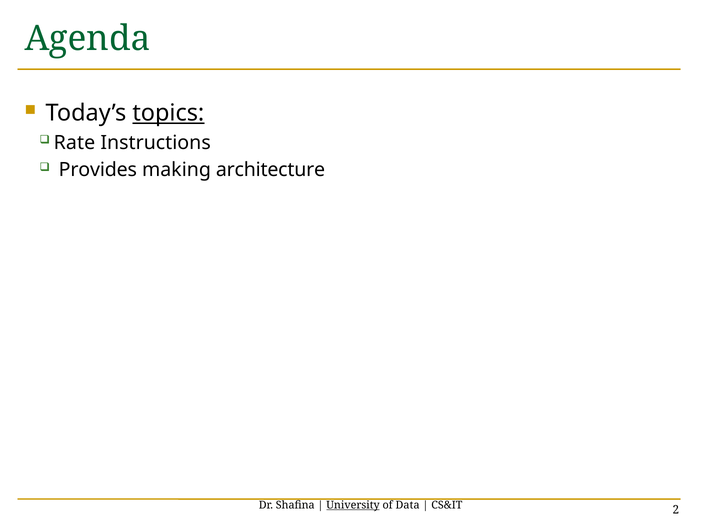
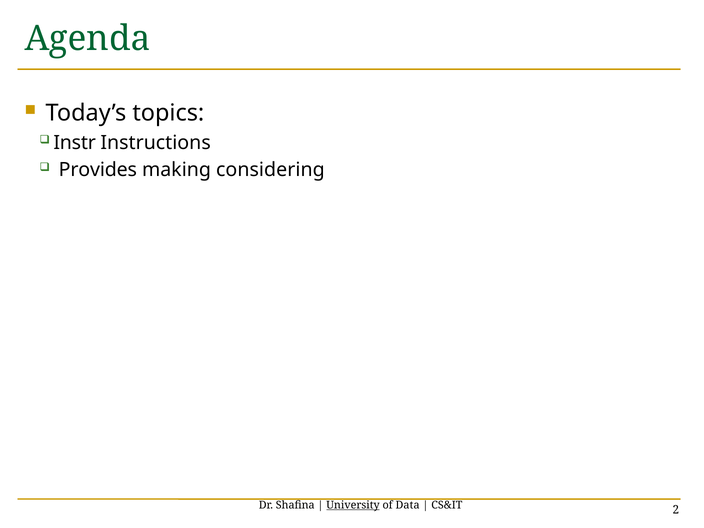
topics underline: present -> none
Rate: Rate -> Instr
architecture: architecture -> considering
